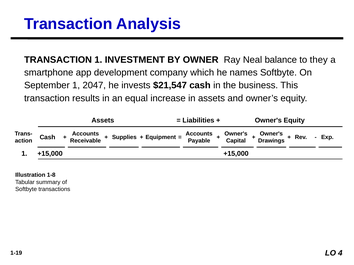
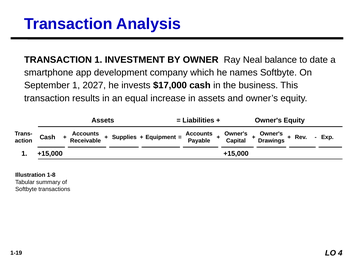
they: they -> date
2047: 2047 -> 2027
$21,547: $21,547 -> $17,000
